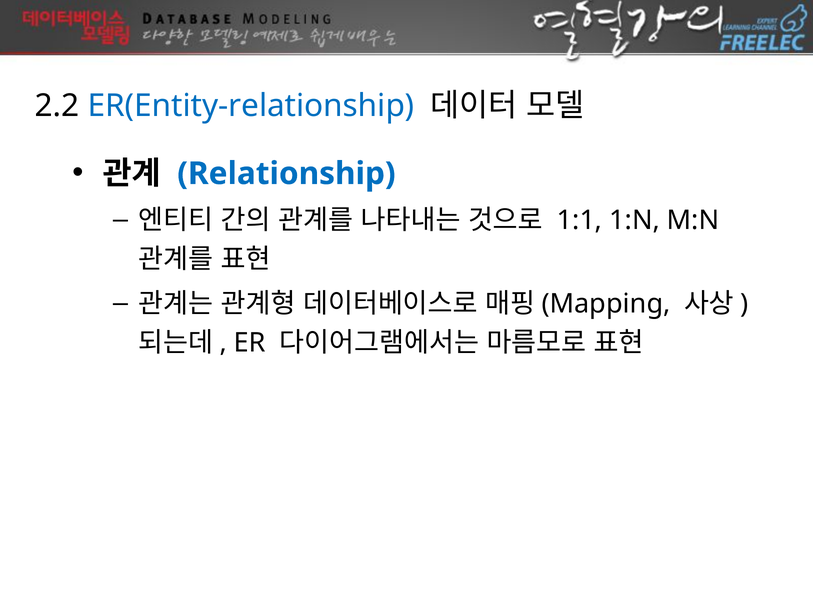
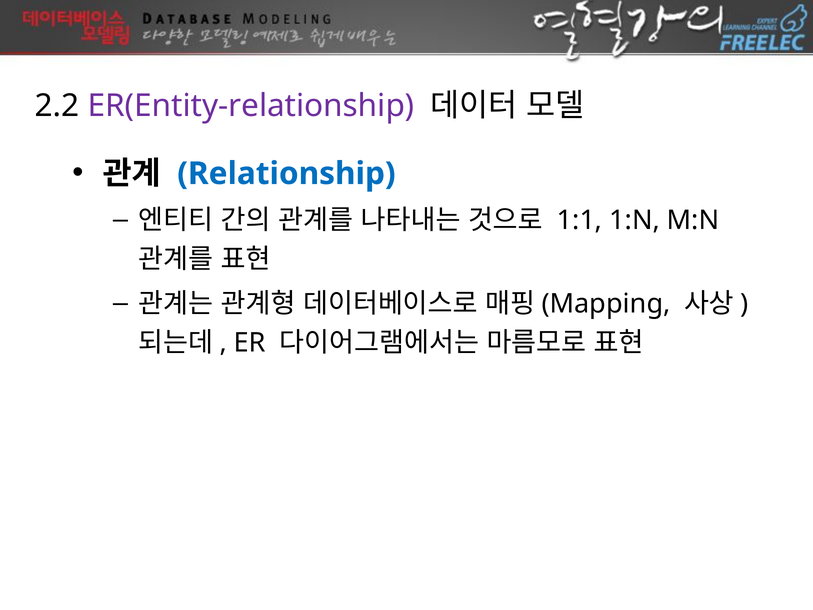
ER(Entity-relationship colour: blue -> purple
